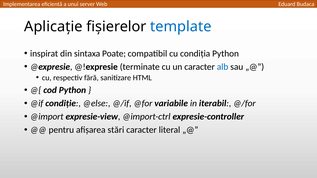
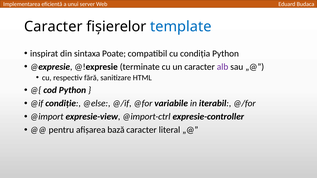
Aplicație at (53, 27): Aplicație -> Caracter
alb colour: blue -> purple
stări: stări -> bază
